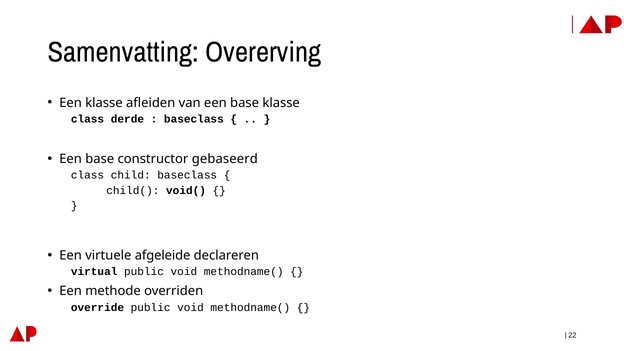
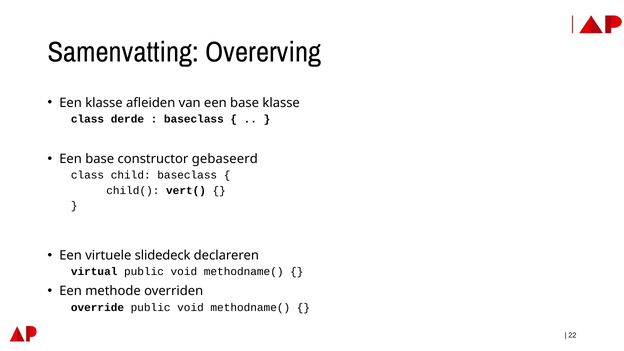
void(: void( -> vert(
afgeleide: afgeleide -> slidedeck
